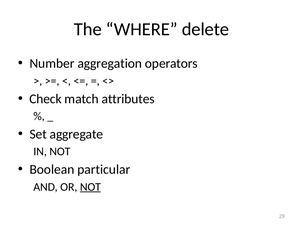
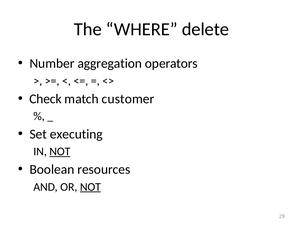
attributes: attributes -> customer
aggregate: aggregate -> executing
NOT at (60, 152) underline: none -> present
particular: particular -> resources
